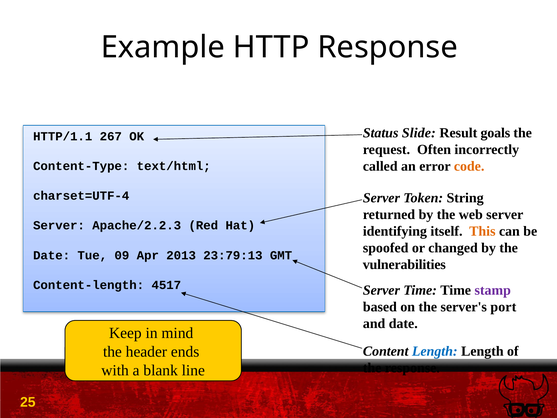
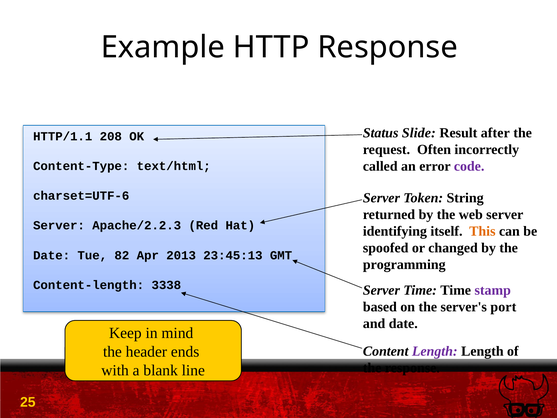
goals: goals -> after
267: 267 -> 208
code colour: orange -> purple
charset=UTF-4: charset=UTF-4 -> charset=UTF-6
09: 09 -> 82
23:79:13: 23:79:13 -> 23:45:13
vulnerabilities: vulnerabilities -> programming
4517: 4517 -> 3338
Length at (435, 351) colour: blue -> purple
